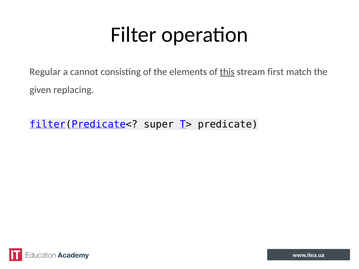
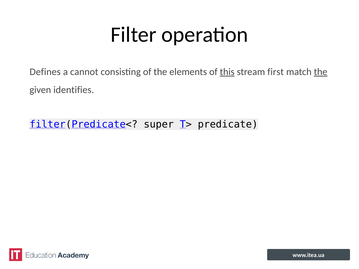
Regular: Regular -> Defines
the at (321, 72) underline: none -> present
replacing: replacing -> identifies
